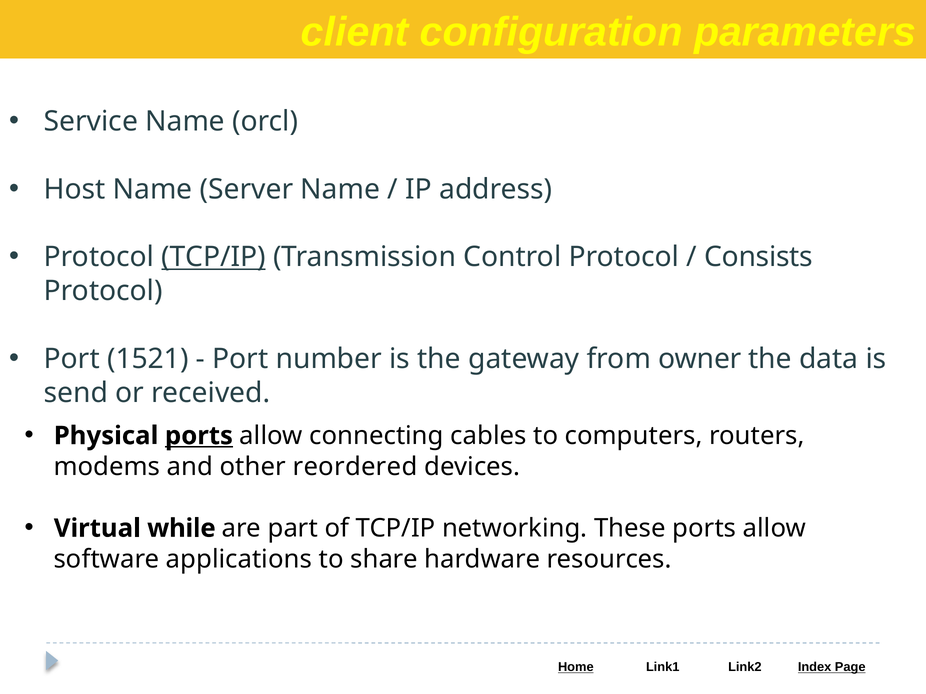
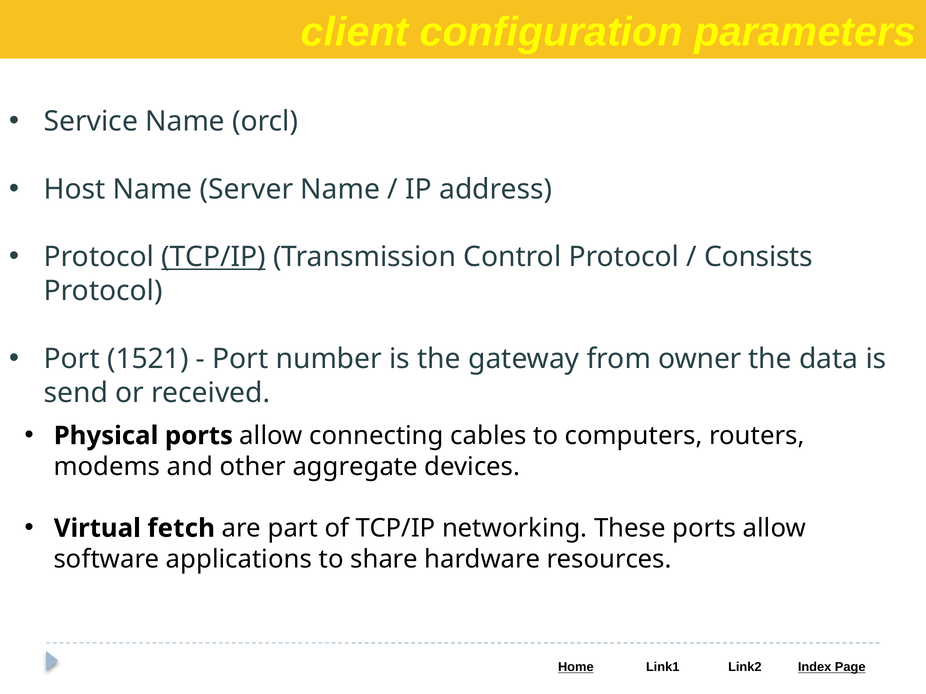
ports at (199, 436) underline: present -> none
reordered: reordered -> aggregate
while: while -> fetch
